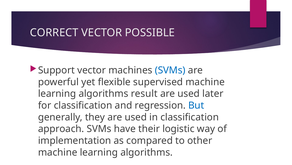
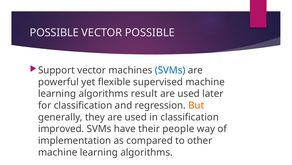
CORRECT at (54, 33): CORRECT -> POSSIBLE
But colour: blue -> orange
approach: approach -> improved
logistic: logistic -> people
